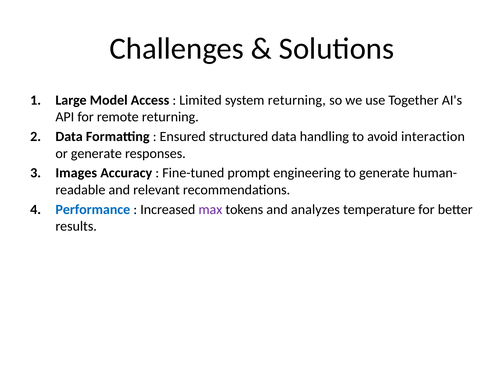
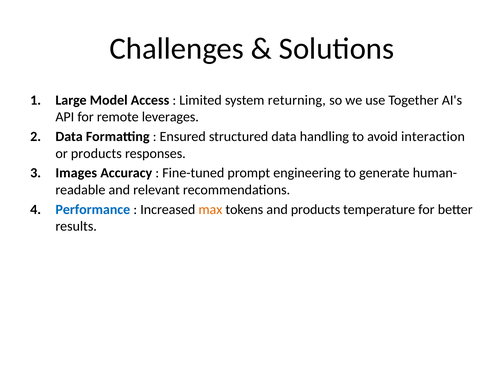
remote returning: returning -> leverages
or generate: generate -> products
max colour: purple -> orange
and analyzes: analyzes -> products
